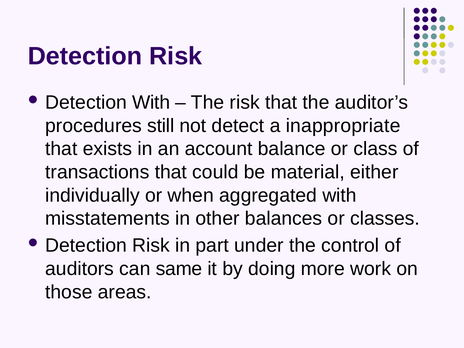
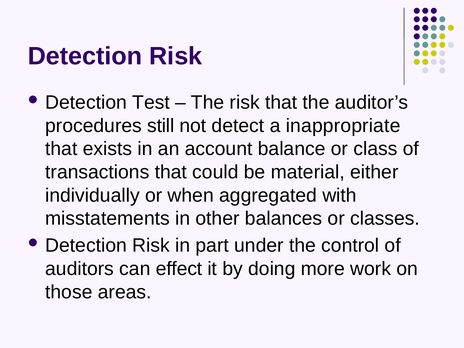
Detection With: With -> Test
same: same -> effect
